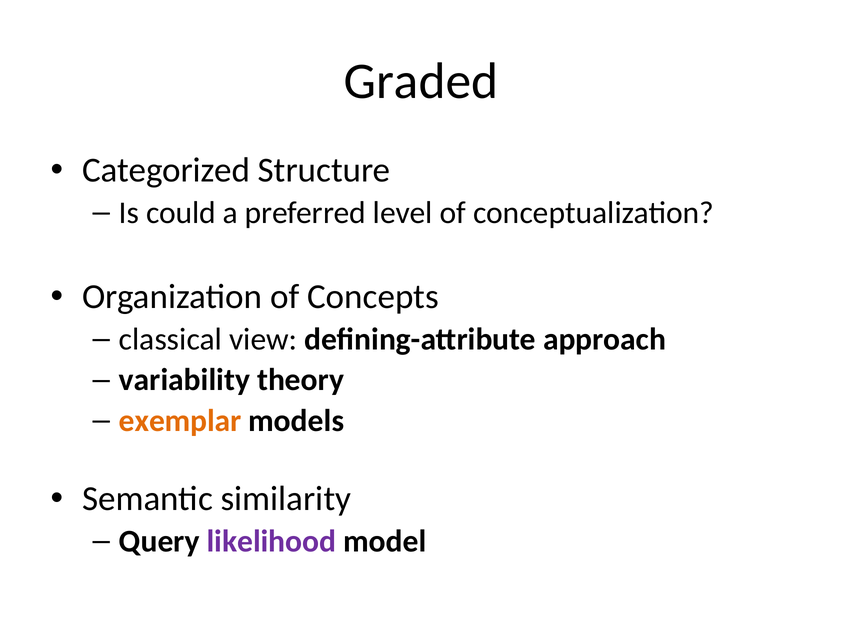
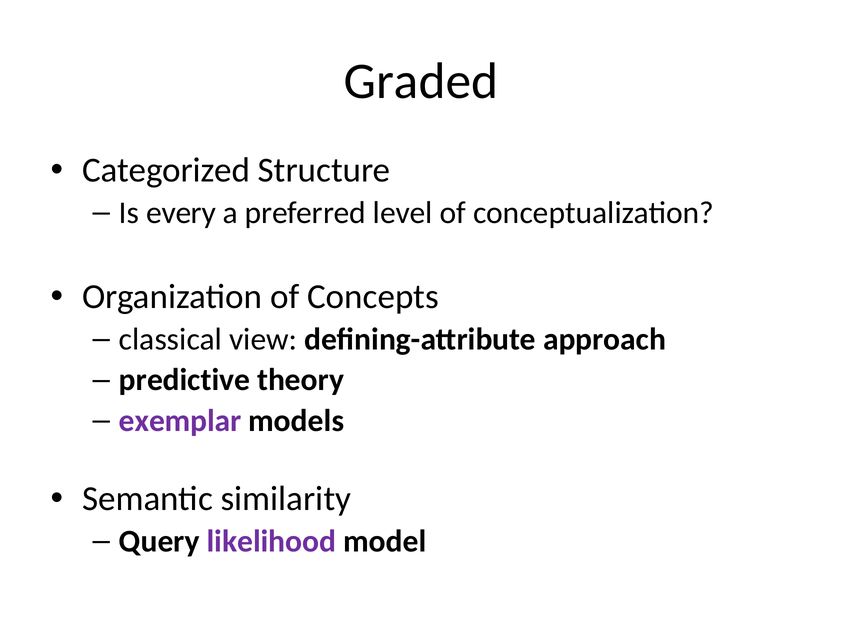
could: could -> every
variability: variability -> predictive
exemplar colour: orange -> purple
